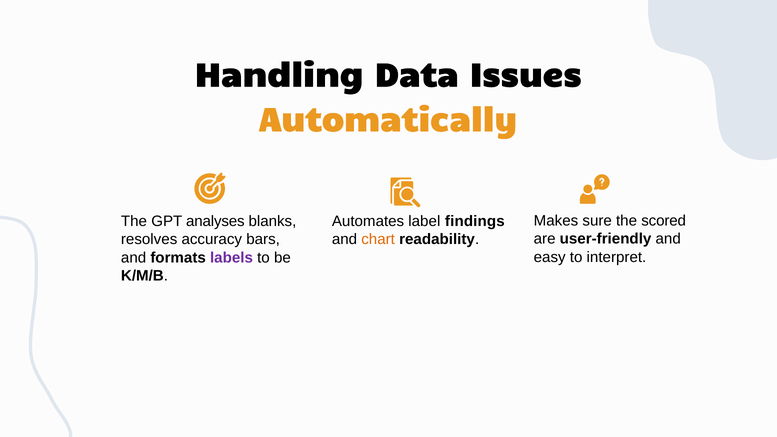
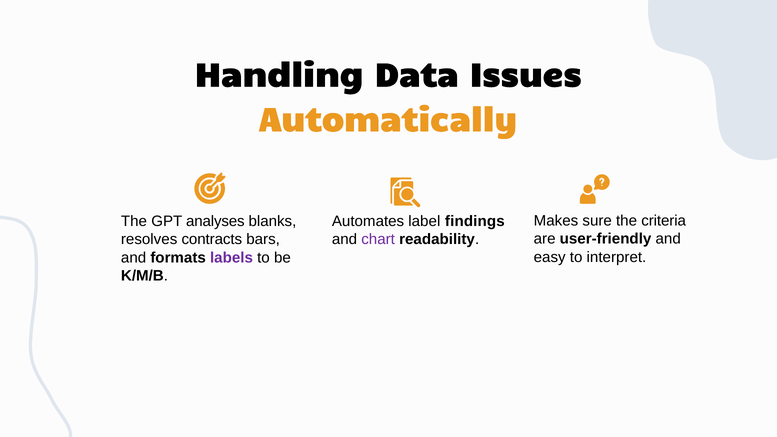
scored: scored -> criteria
accuracy: accuracy -> contracts
chart colour: orange -> purple
